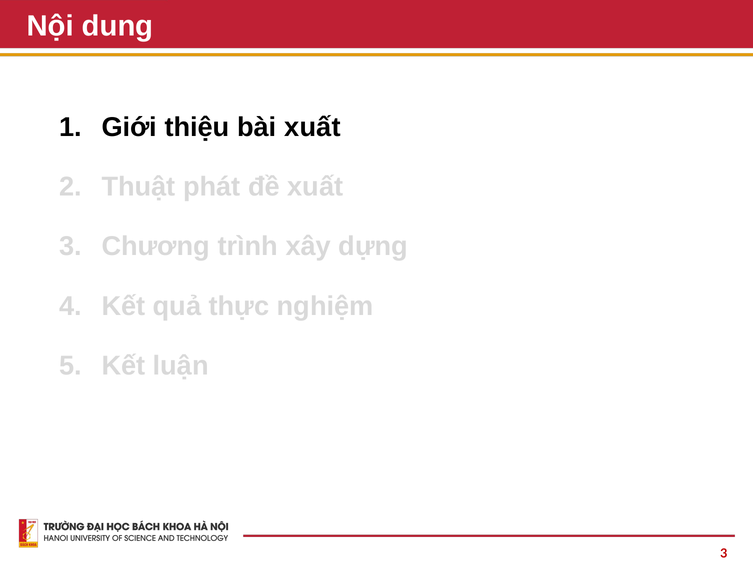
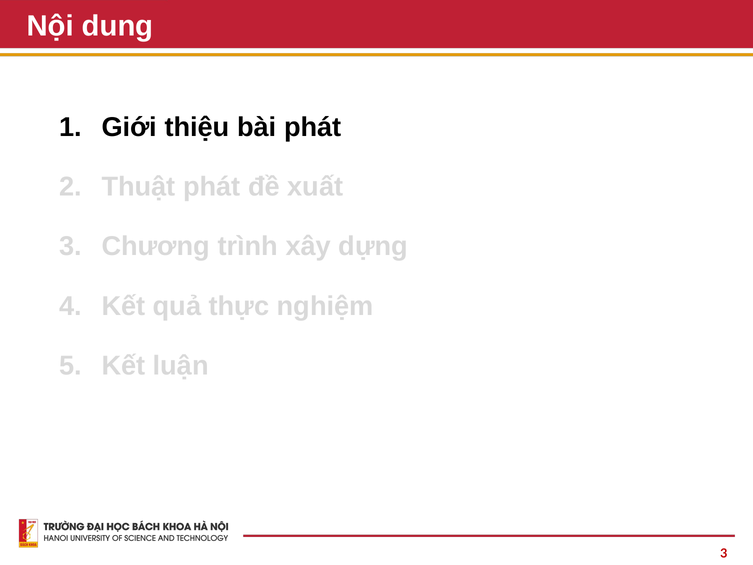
bài xuất: xuất -> phát
